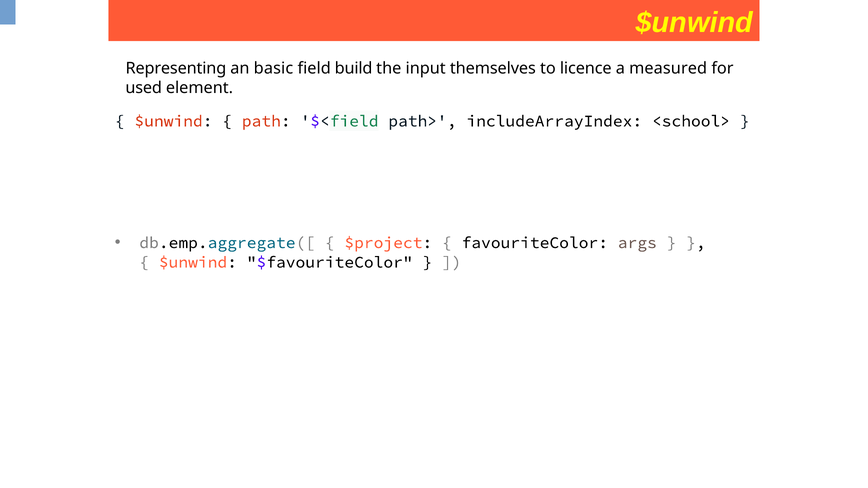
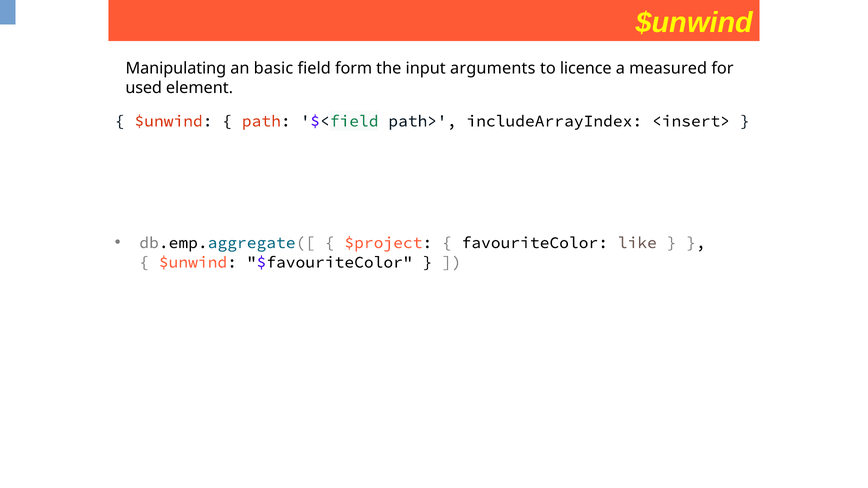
Representing: Representing -> Manipulating
build: build -> form
themselves: themselves -> arguments
<school>: <school> -> <insert>
args: args -> like
